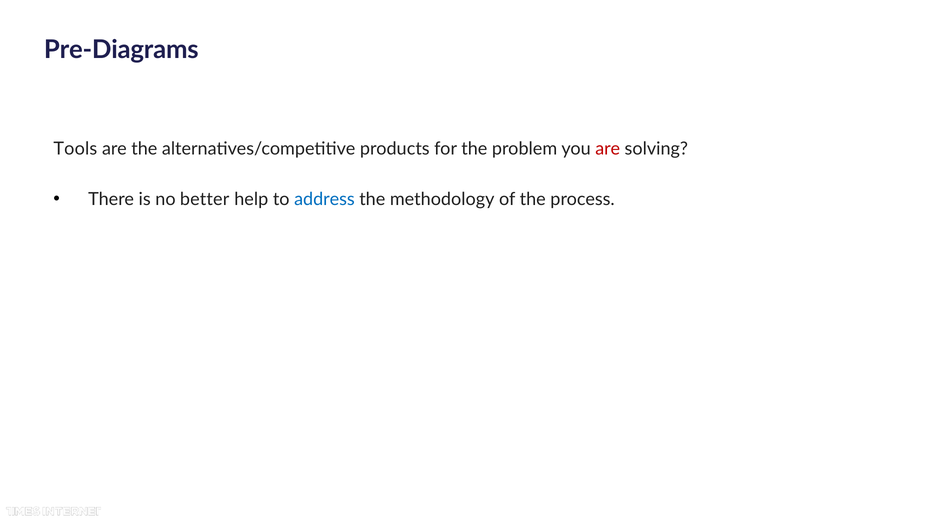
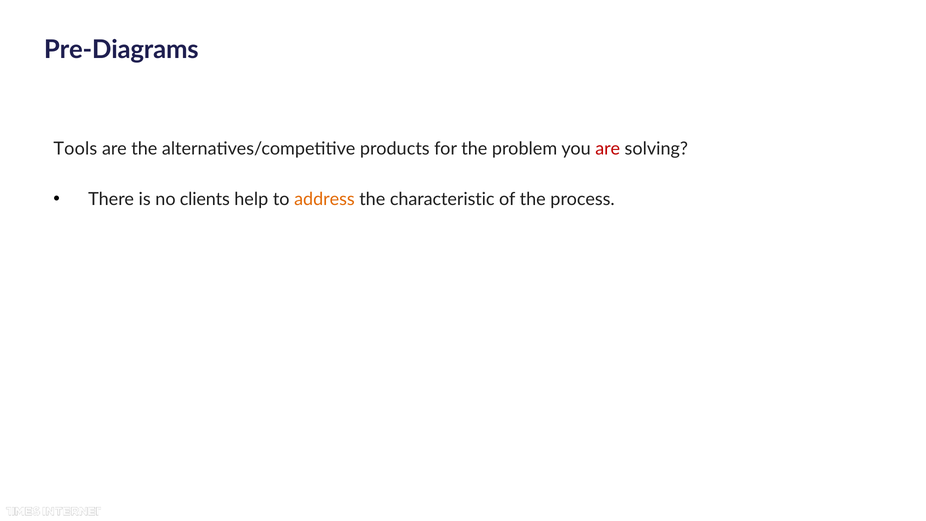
better: better -> clients
address colour: blue -> orange
methodology: methodology -> characteristic
